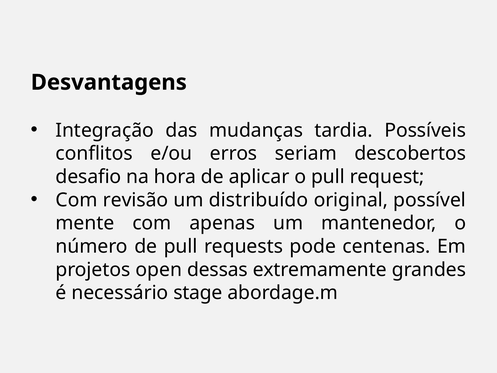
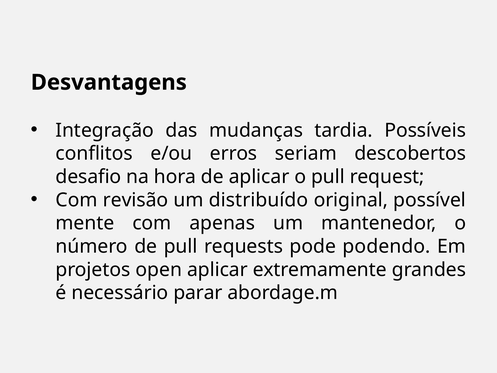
centenas: centenas -> podendo
open dessas: dessas -> aplicar
stage: stage -> parar
